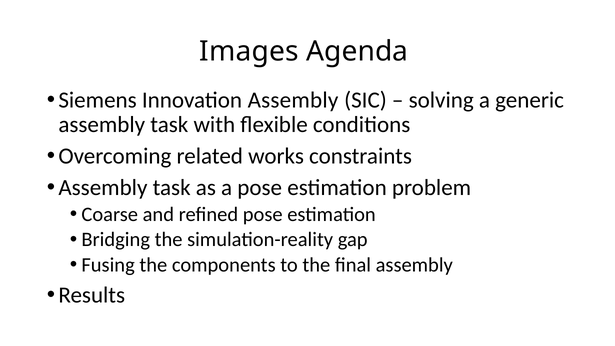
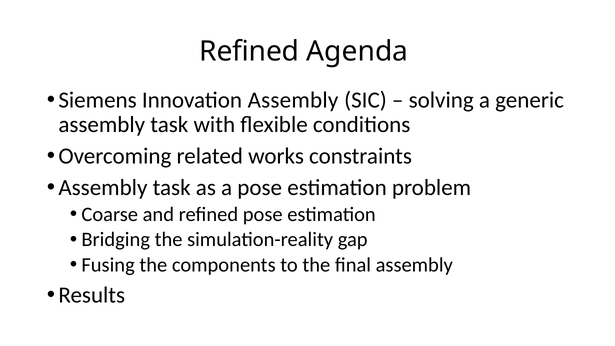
Images at (249, 52): Images -> Refined
